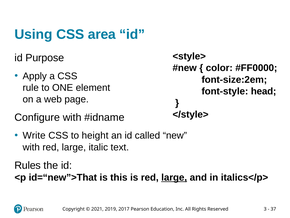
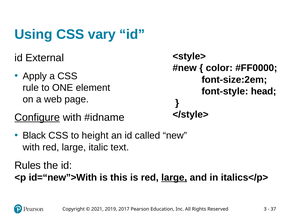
area: area -> vary
Purpose: Purpose -> External
Configure underline: none -> present
Write: Write -> Black
id=“new”>That: id=“new”>That -> id=“new”>With
